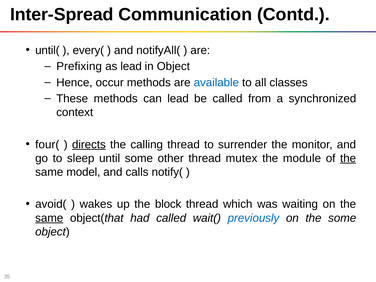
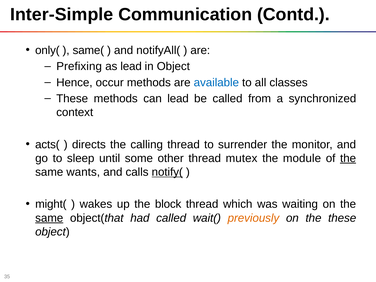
Inter-Spread: Inter-Spread -> Inter-Simple
until(: until( -> only(
every(: every( -> same(
four(: four( -> acts(
directs underline: present -> none
model: model -> wants
notify( underline: none -> present
avoid(: avoid( -> might(
previously colour: blue -> orange
the some: some -> these
